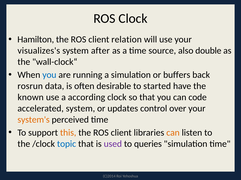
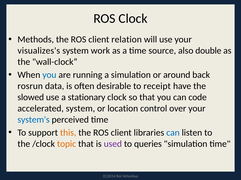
Hamilton: Hamilton -> Methods
after: after -> work
buffers: buffers -> around
started: started -> receipt
known: known -> slowed
according: according -> stationary
updates: updates -> location
system's colour: orange -> blue
can at (173, 133) colour: orange -> blue
topic colour: blue -> orange
